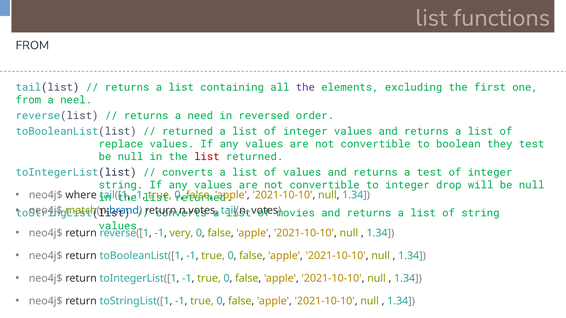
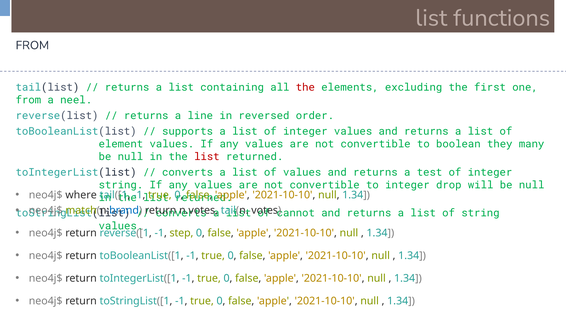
the at (305, 87) colour: purple -> red
need: need -> line
returned at (188, 131): returned -> supports
replace: replace -> element
they test: test -> many
movies: movies -> cannot
very: very -> step
